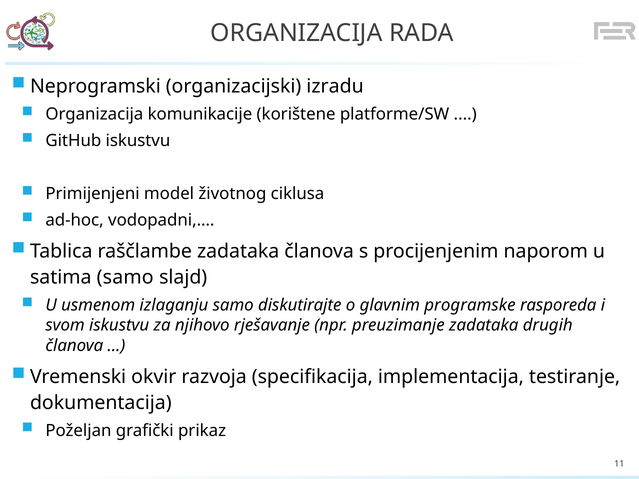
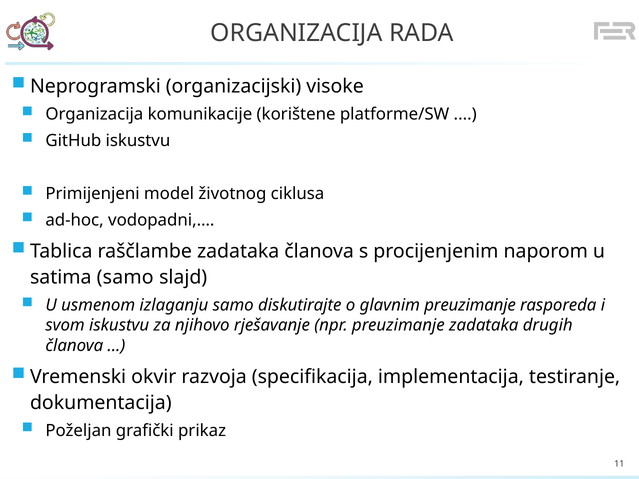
izradu: izradu -> visoke
glavnim programske: programske -> preuzimanje
